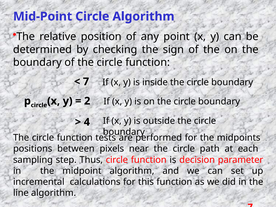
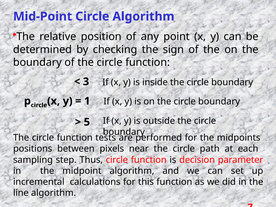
7 at (86, 82): 7 -> 3
2: 2 -> 1
4: 4 -> 5
